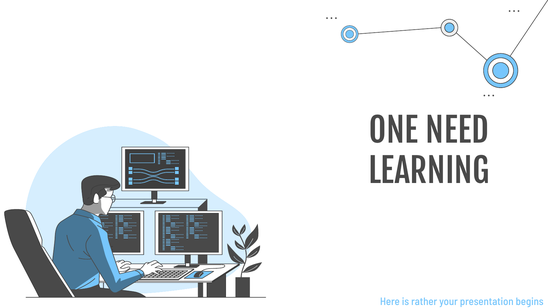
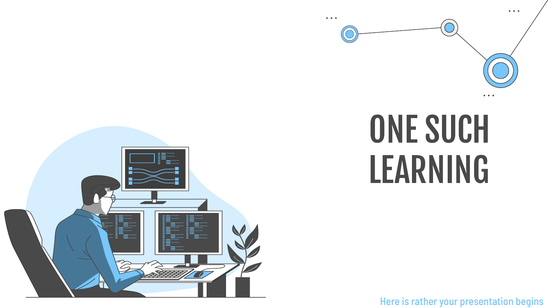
NEED: NEED -> SUCH
